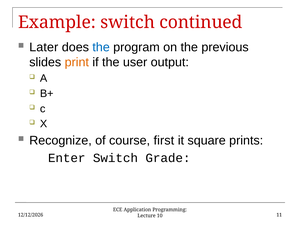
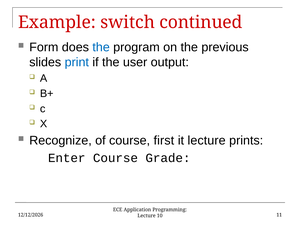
Later: Later -> Form
print colour: orange -> blue
it square: square -> lecture
Enter Switch: Switch -> Course
